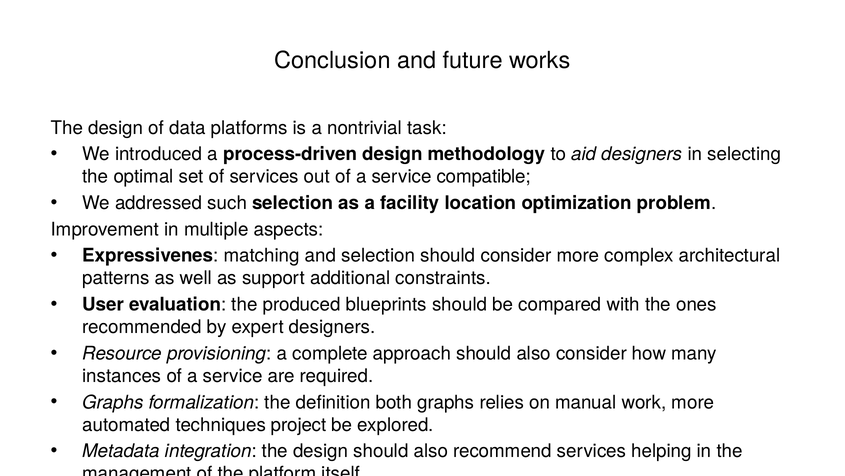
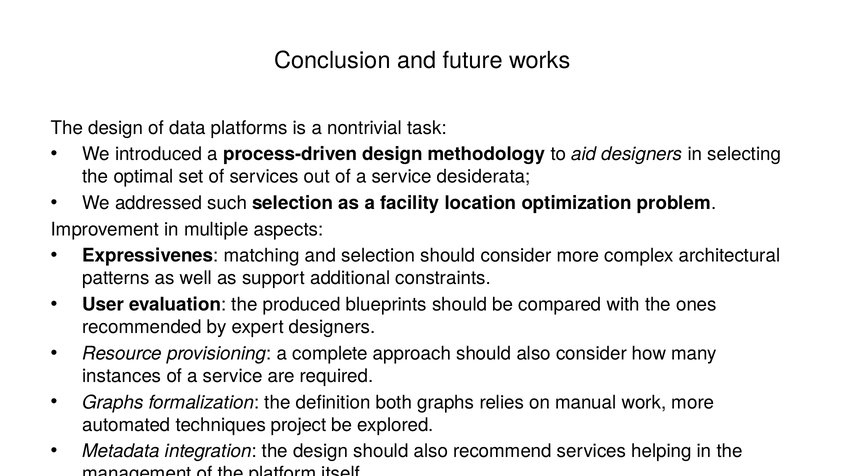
compatible: compatible -> desiderata
